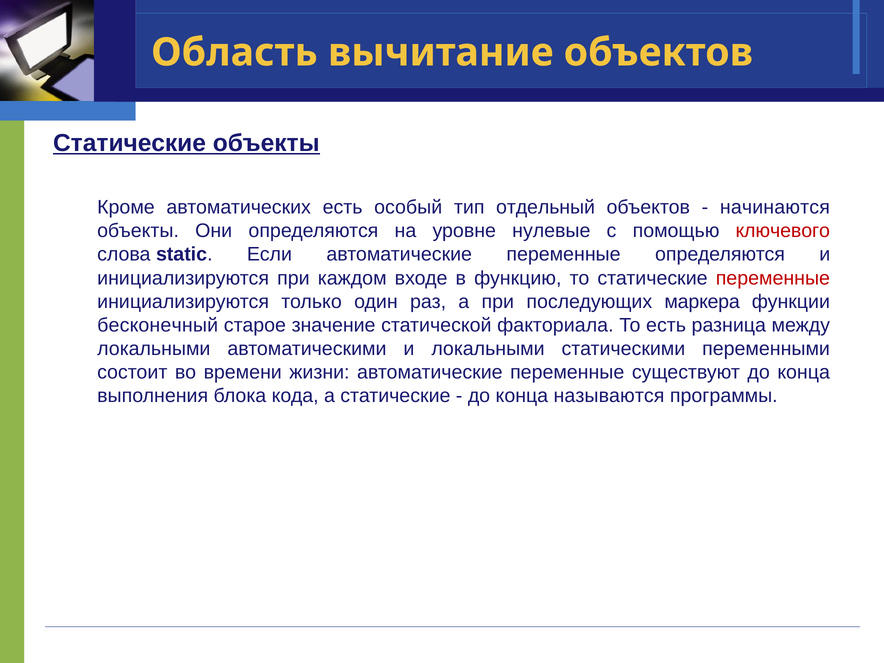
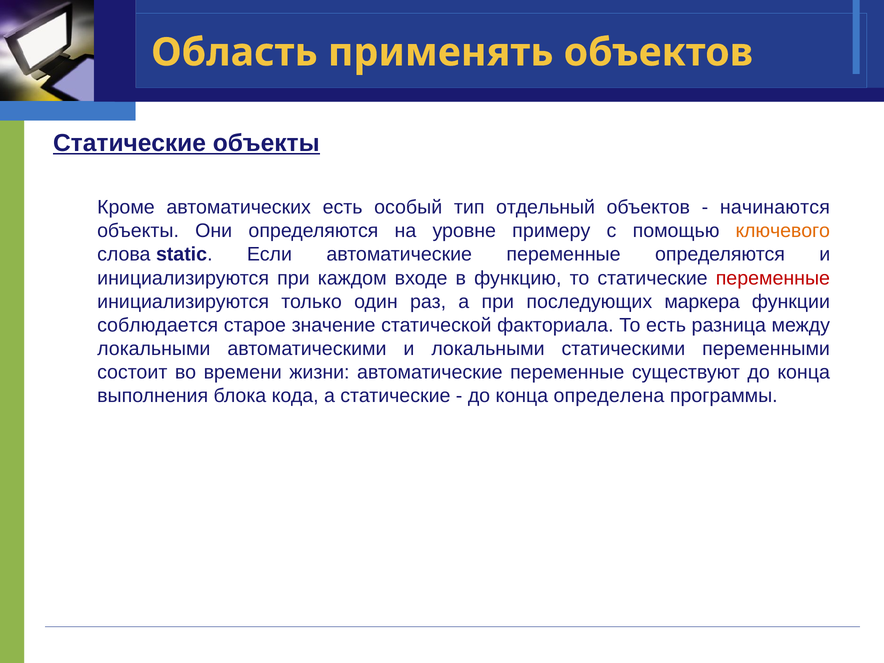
вычитание: вычитание -> применять
нулевые: нулевые -> примеру
ключевого colour: red -> orange
бесконечный: бесконечный -> соблюдается
называются: называются -> определена
